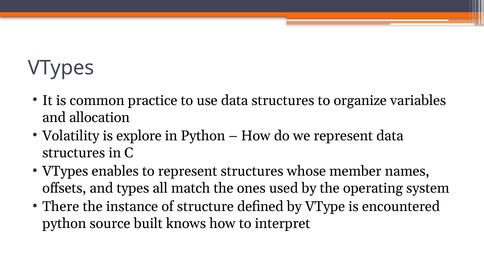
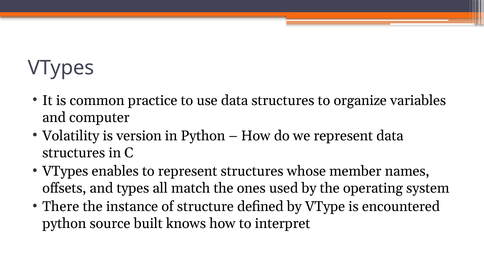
allocation: allocation -> computer
explore: explore -> version
